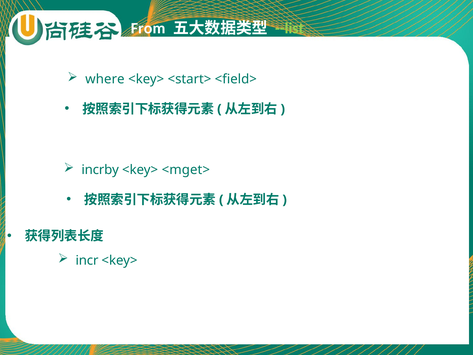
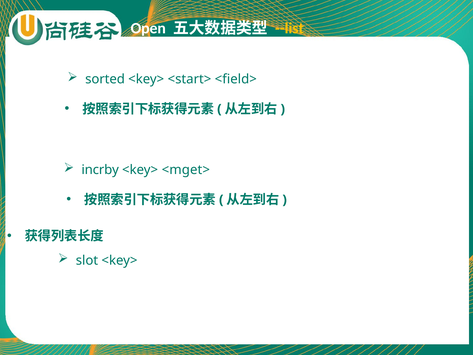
From: From -> Open
--list colour: light green -> yellow
where: where -> sorted
incr: incr -> slot
